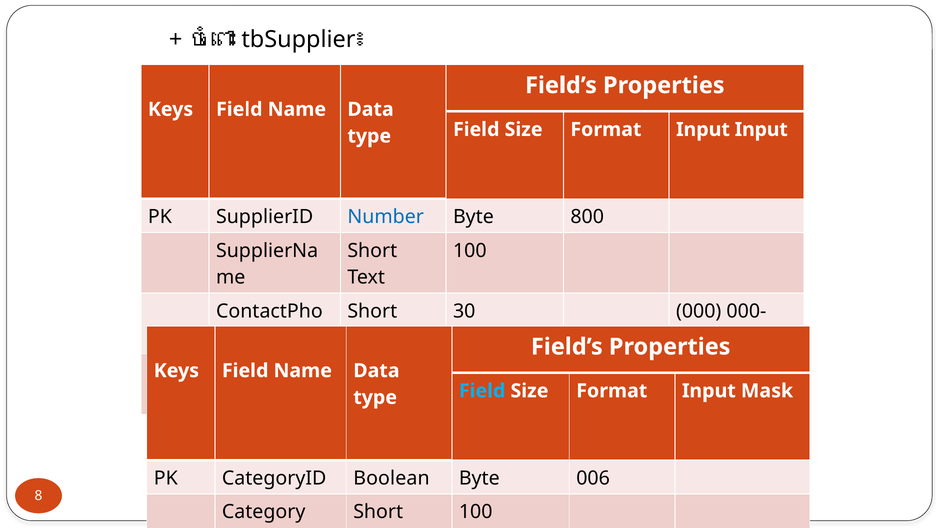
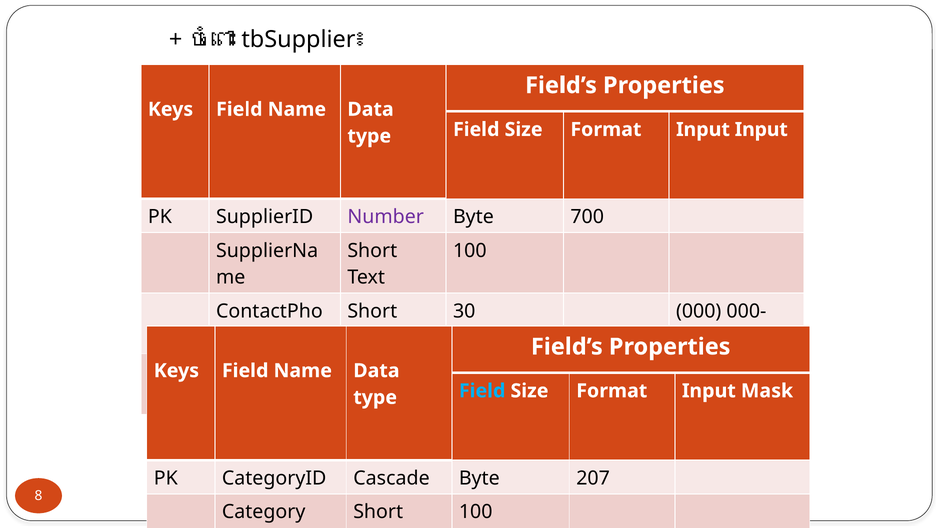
Number colour: blue -> purple
800: 800 -> 700
Boolean: Boolean -> Cascade
006: 006 -> 207
